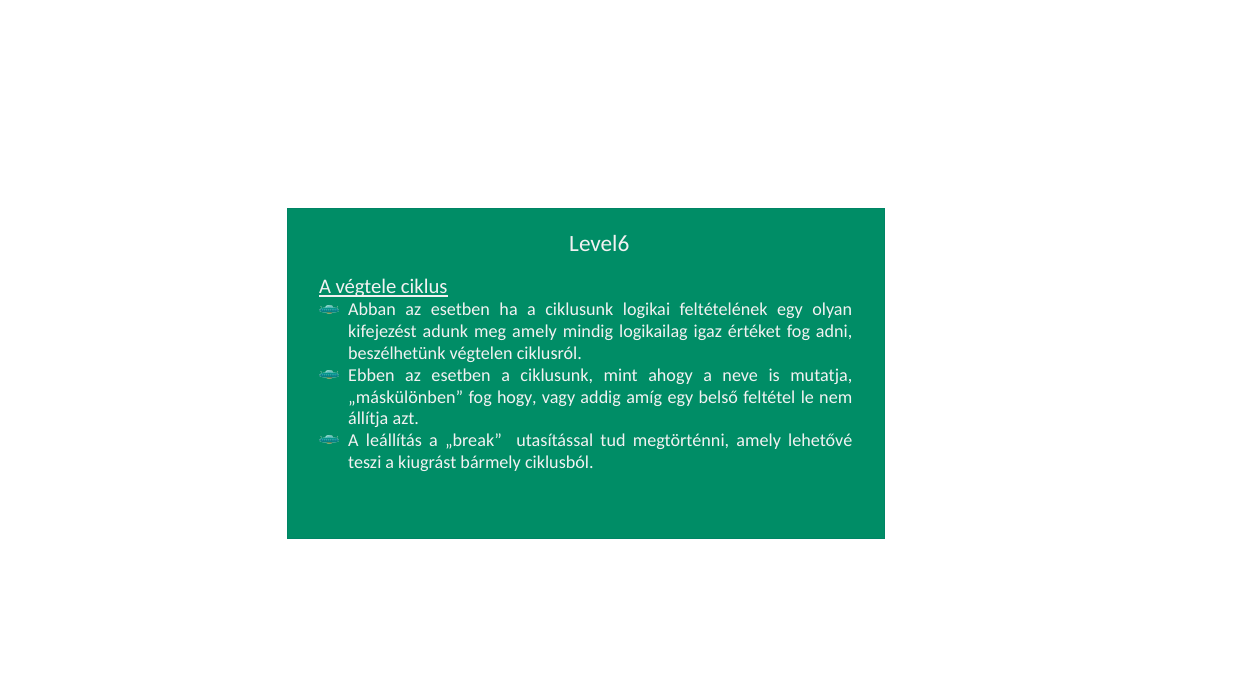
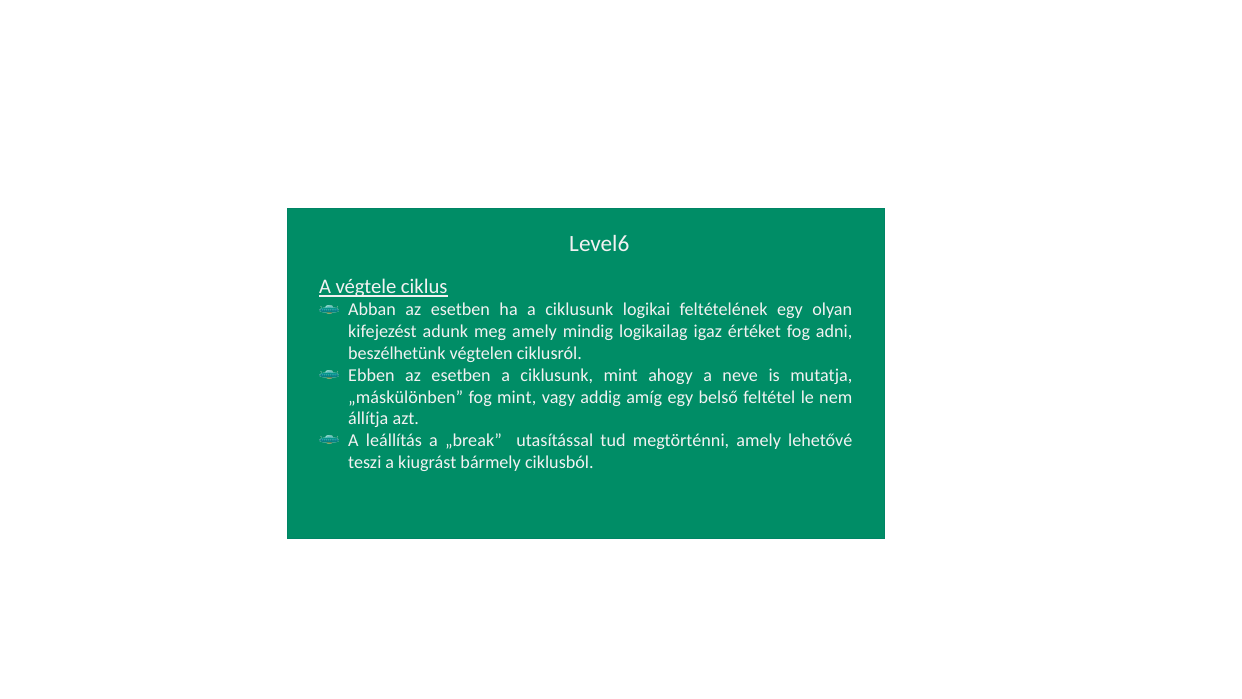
fog hogy: hogy -> mint
